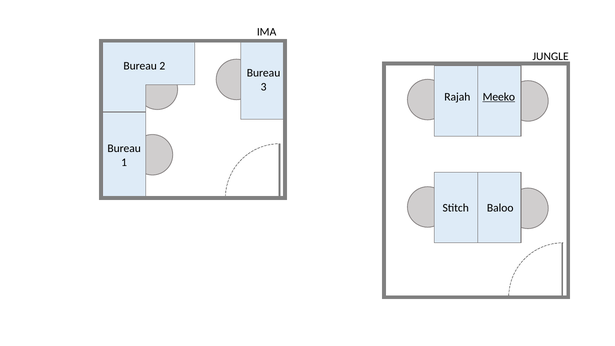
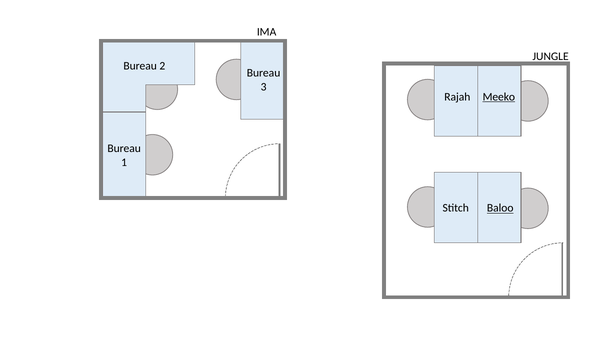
Baloo underline: none -> present
